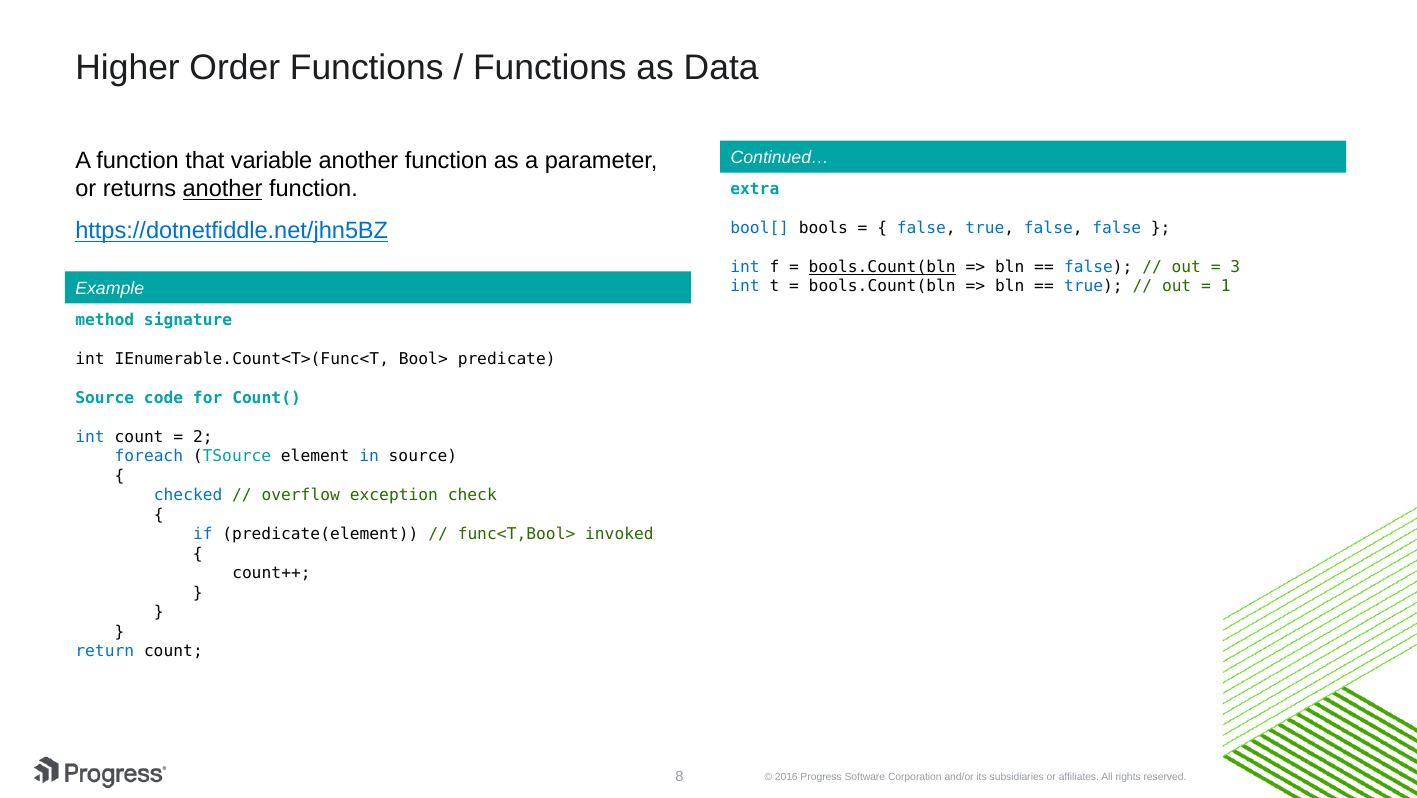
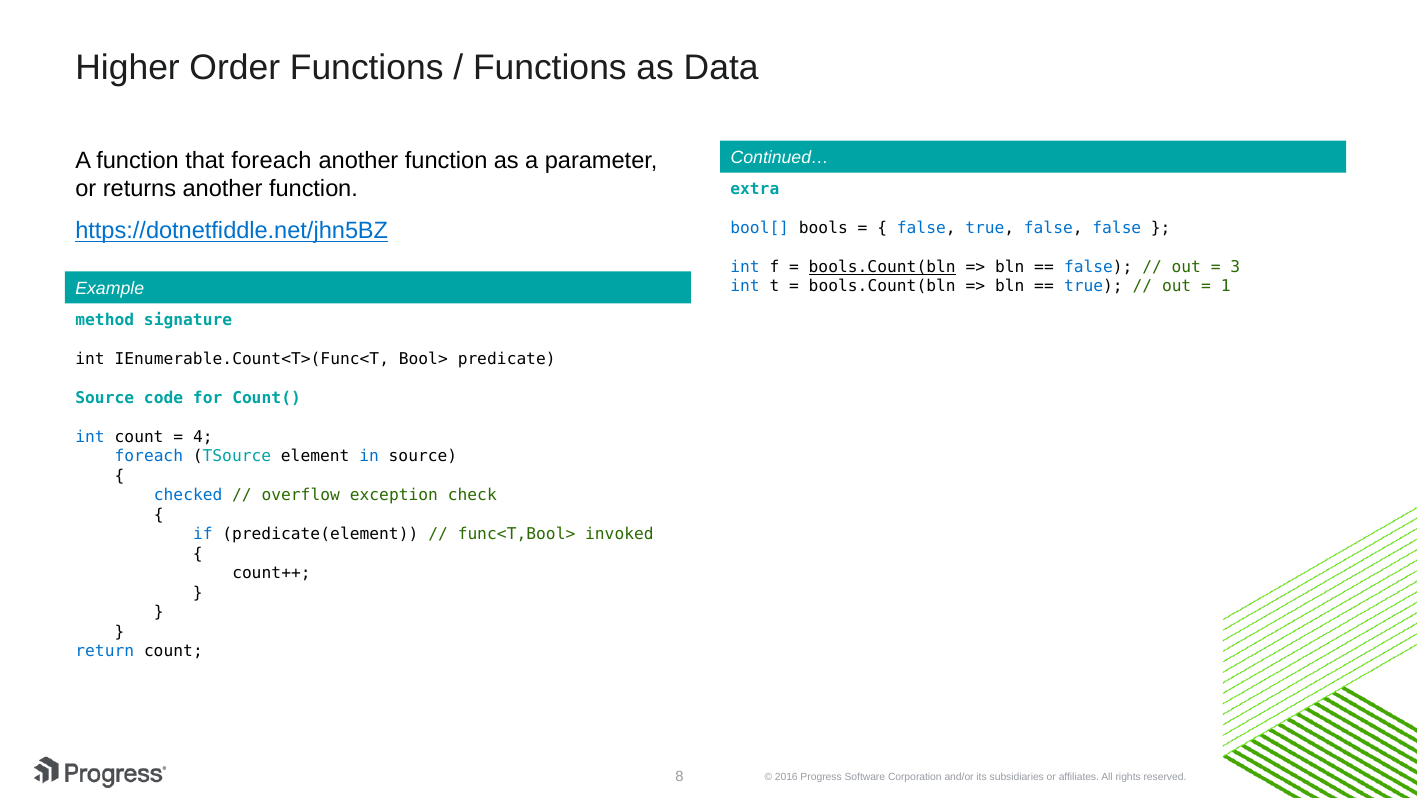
that variable: variable -> foreach
another at (223, 189) underline: present -> none
2: 2 -> 4
